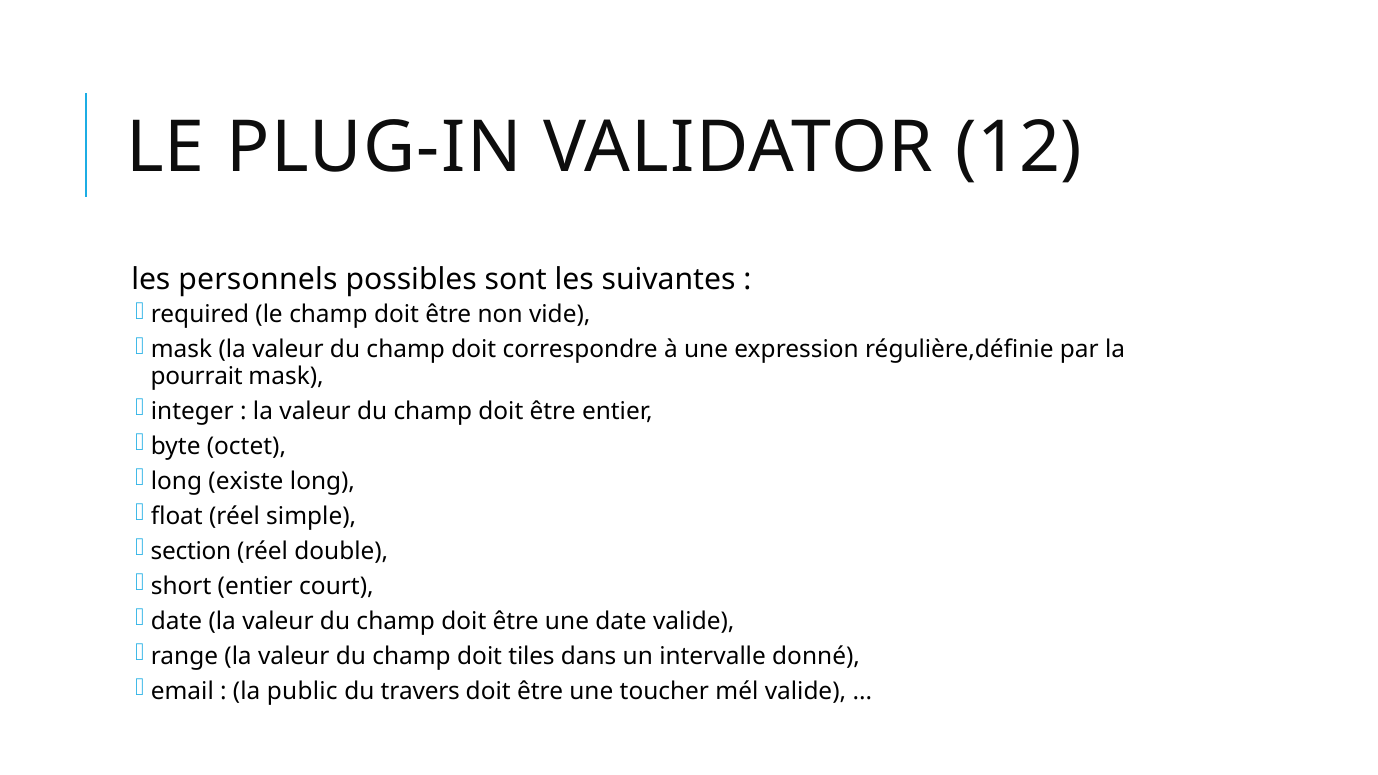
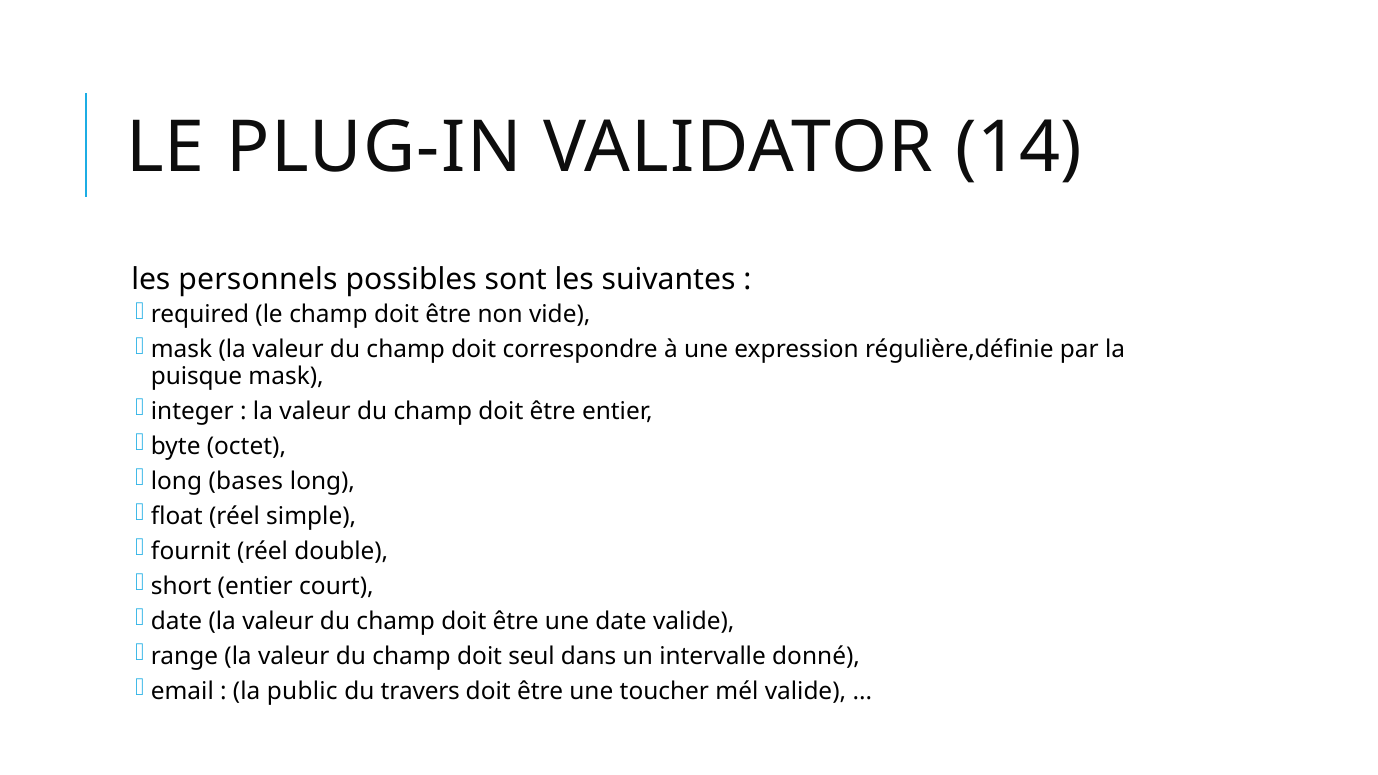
12: 12 -> 14
pourrait: pourrait -> puisque
existe: existe -> bases
section: section -> fournit
tiles: tiles -> seul
